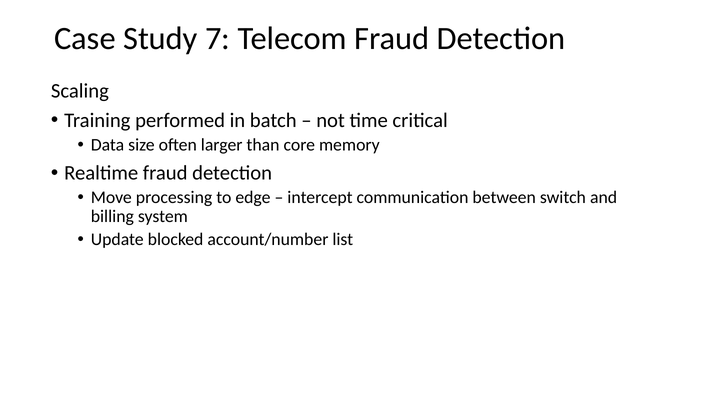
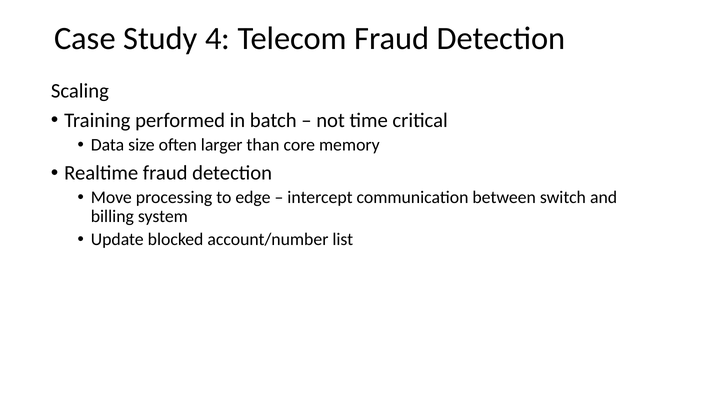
7: 7 -> 4
